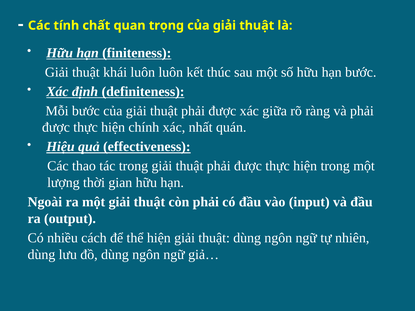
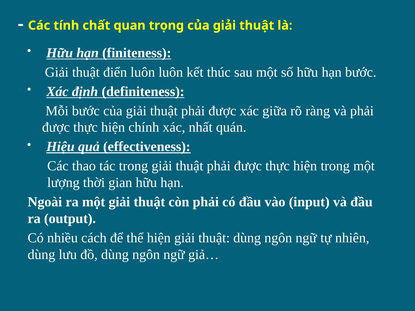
khái: khái -> điển
